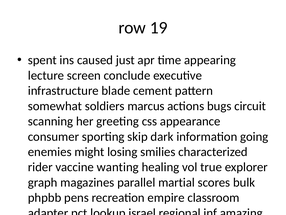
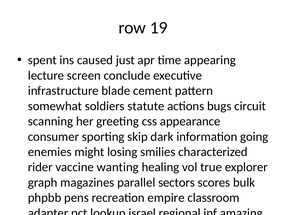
marcus: marcus -> statute
martial: martial -> sectors
